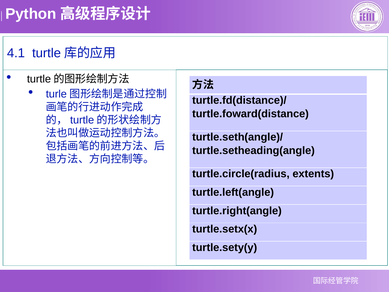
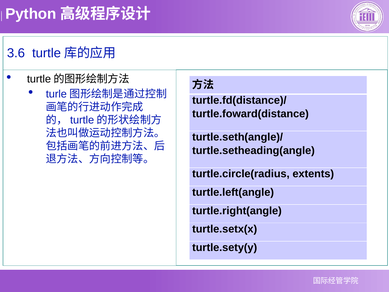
4.1: 4.1 -> 3.6
